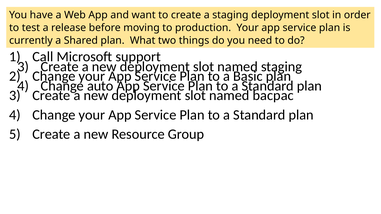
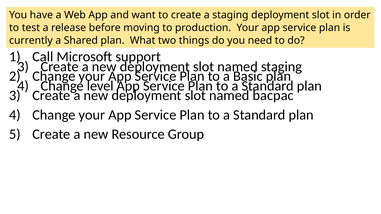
auto: auto -> level
